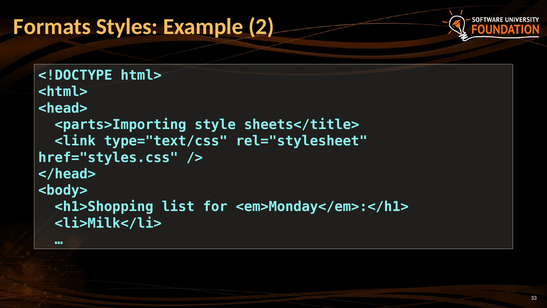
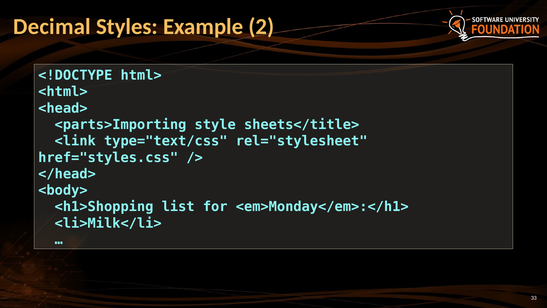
Formats: Formats -> Decimal
